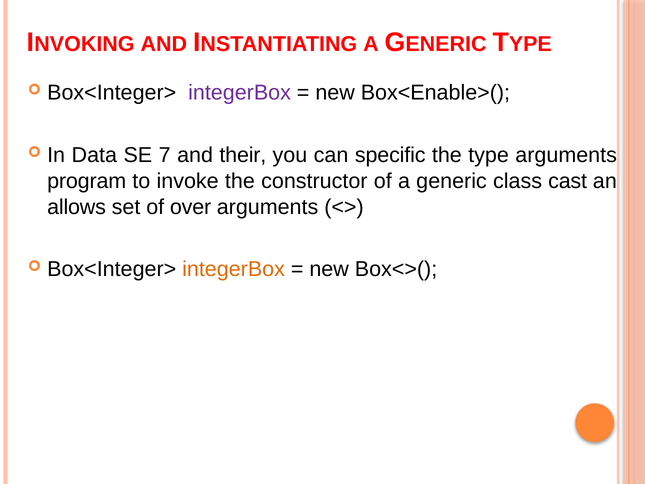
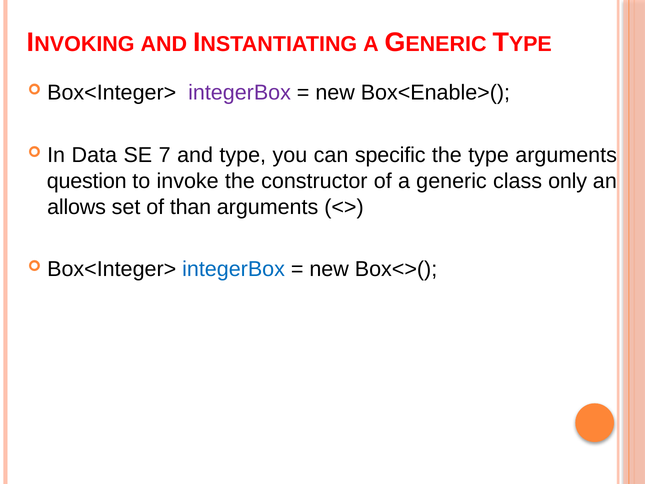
and their: their -> type
program: program -> question
cast: cast -> only
over: over -> than
integerBox at (234, 269) colour: orange -> blue
